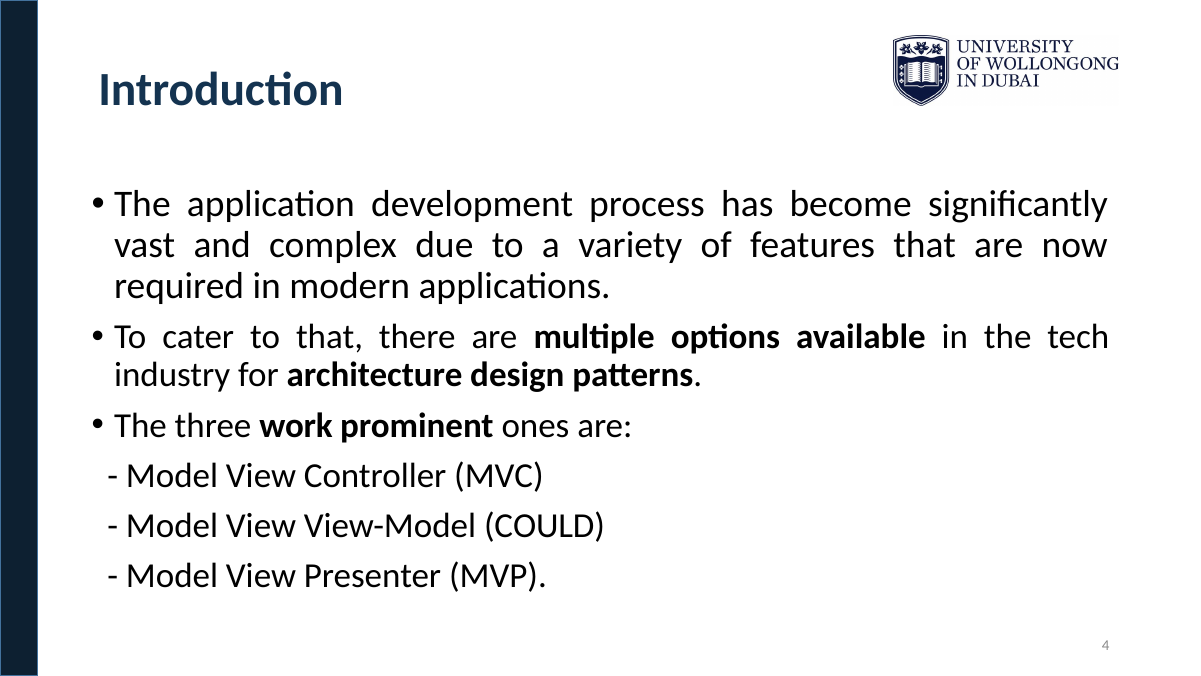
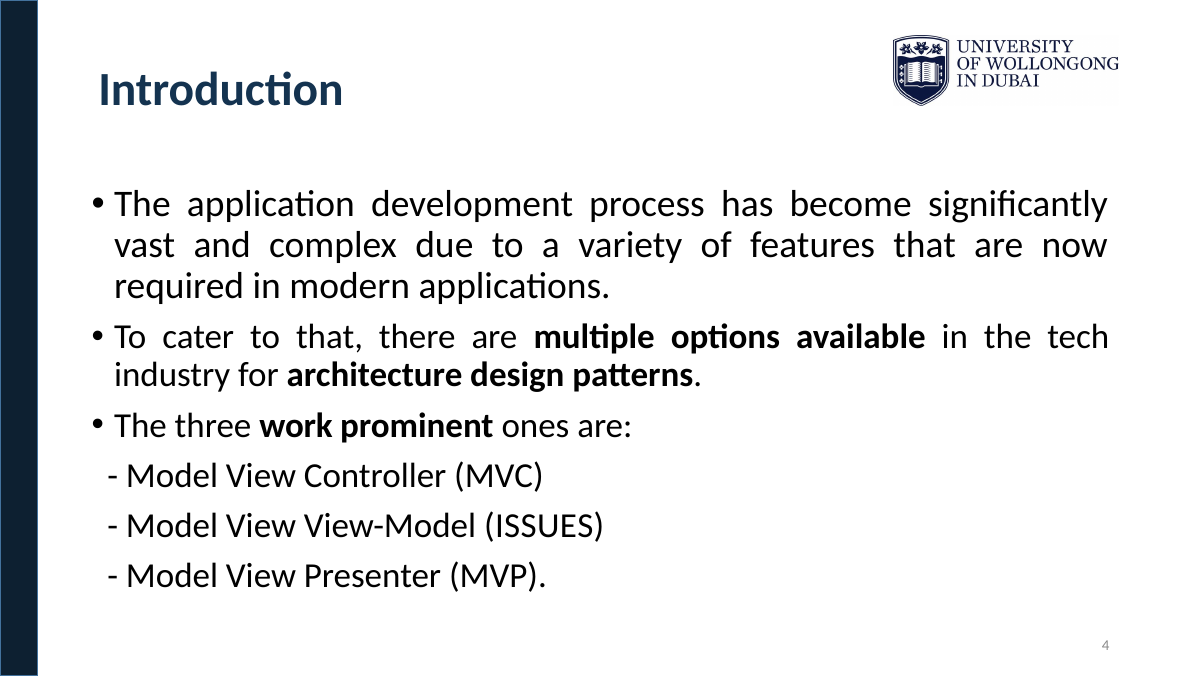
COULD: COULD -> ISSUES
